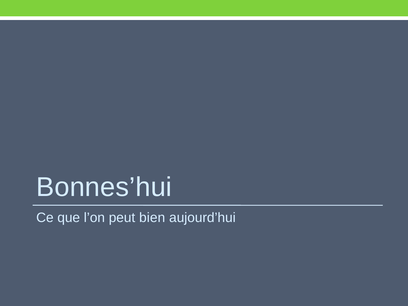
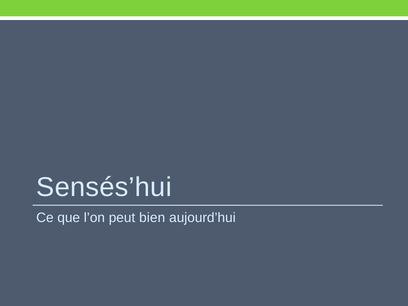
Bonnes’hui: Bonnes’hui -> Sensés’hui
